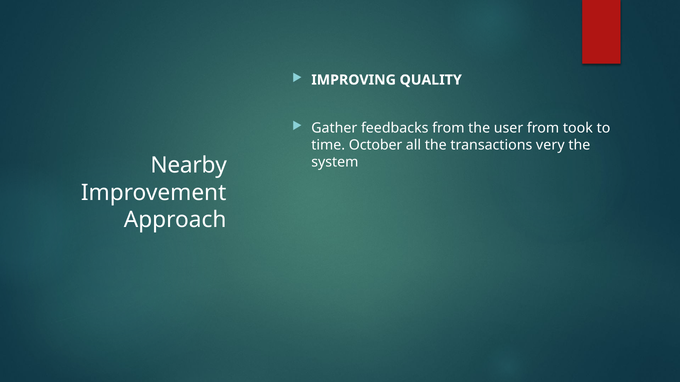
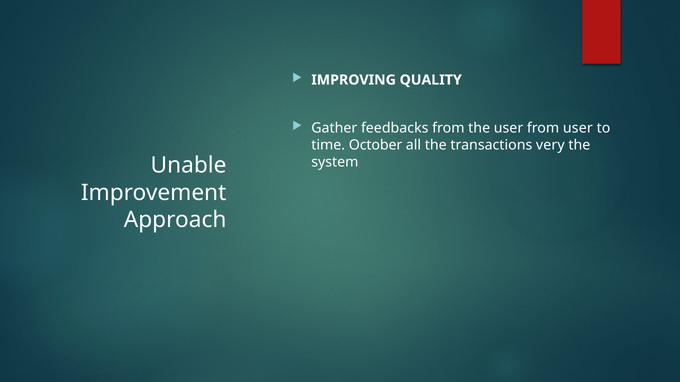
from took: took -> user
Nearby: Nearby -> Unable
